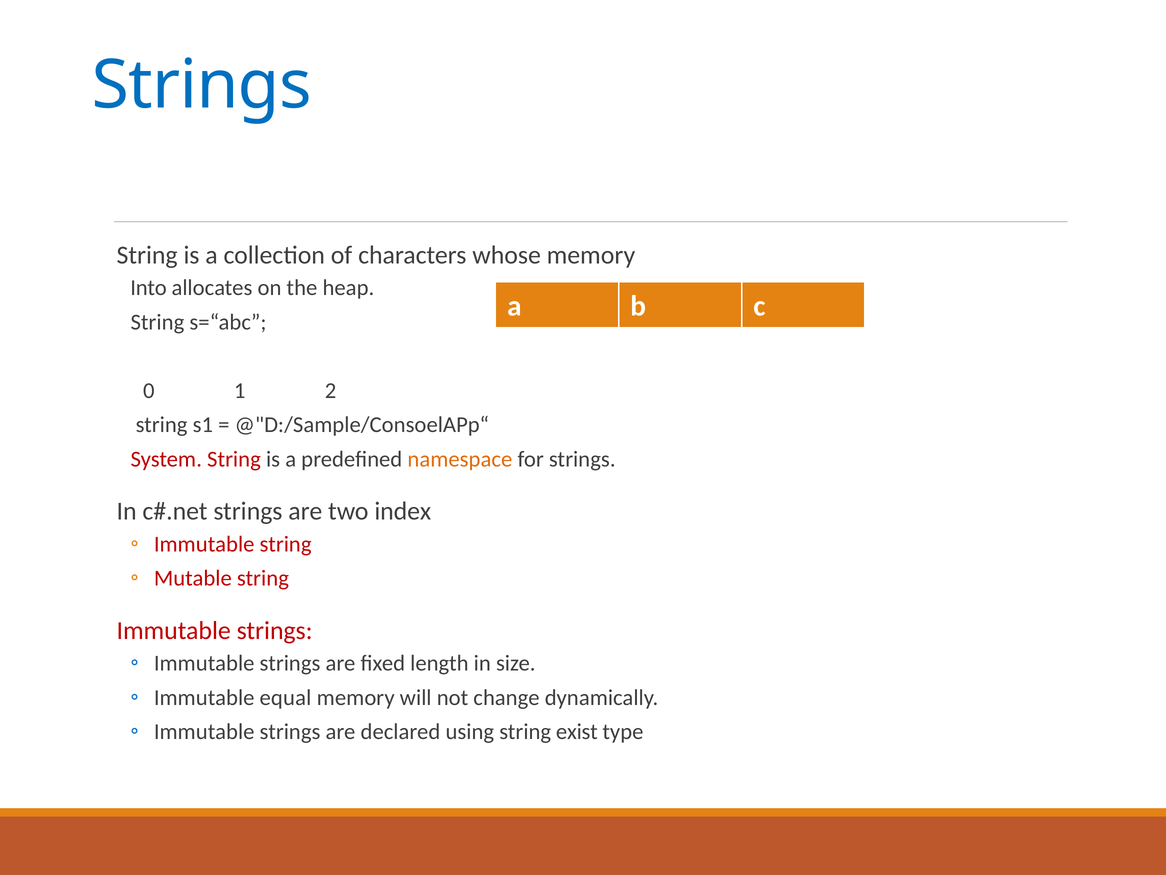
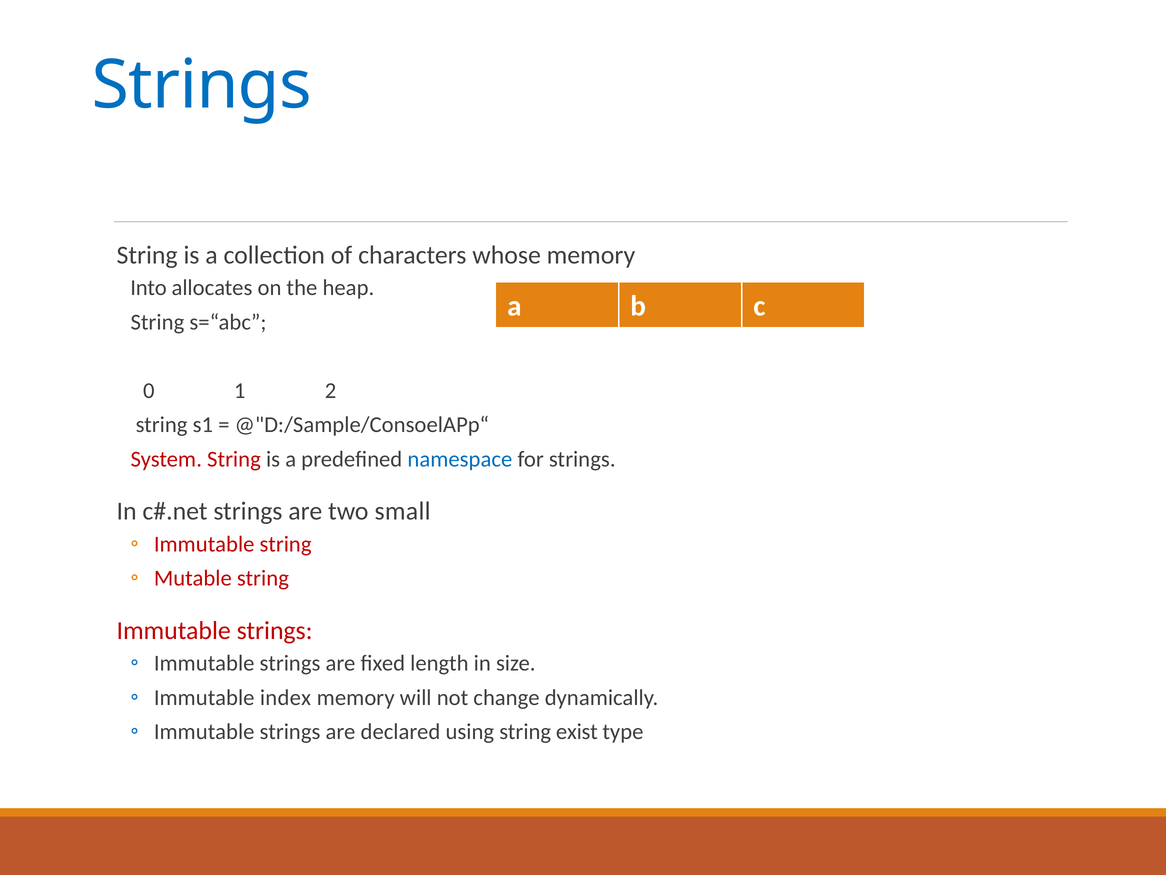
namespace colour: orange -> blue
index: index -> small
equal: equal -> index
